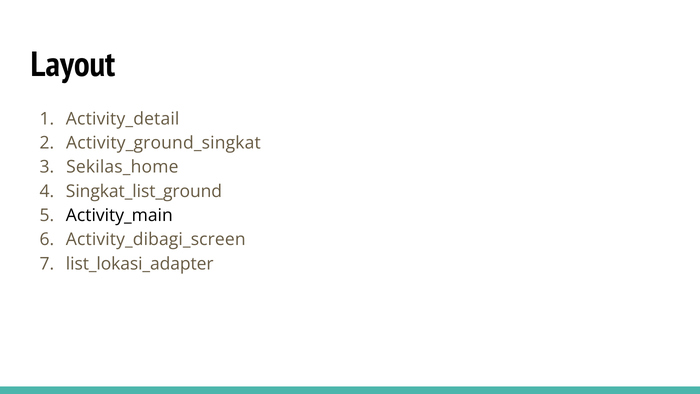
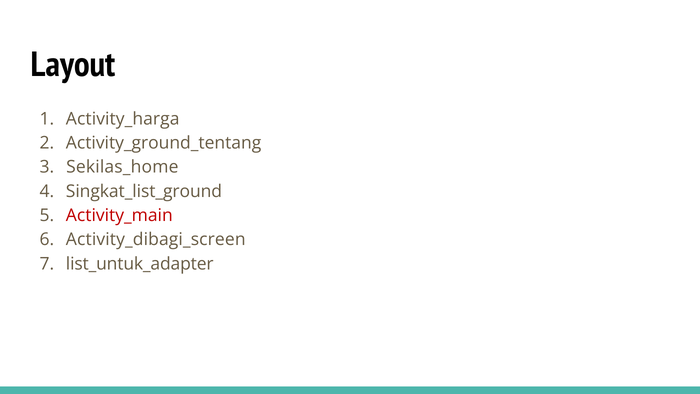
Activity_detail: Activity_detail -> Activity_harga
Activity_ground_singkat: Activity_ground_singkat -> Activity_ground_tentang
Activity_main colour: black -> red
list_lokasi_adapter: list_lokasi_adapter -> list_untuk_adapter
